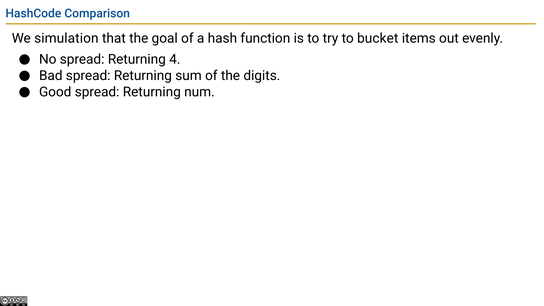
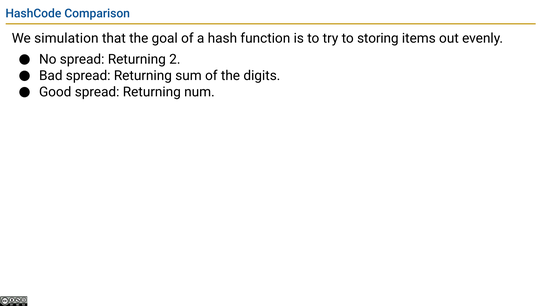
bucket: bucket -> storing
4: 4 -> 2
